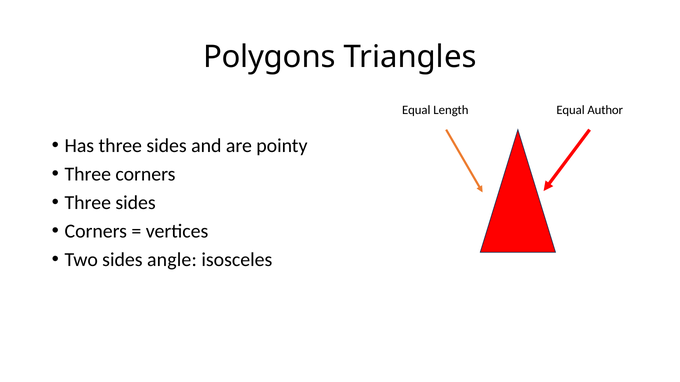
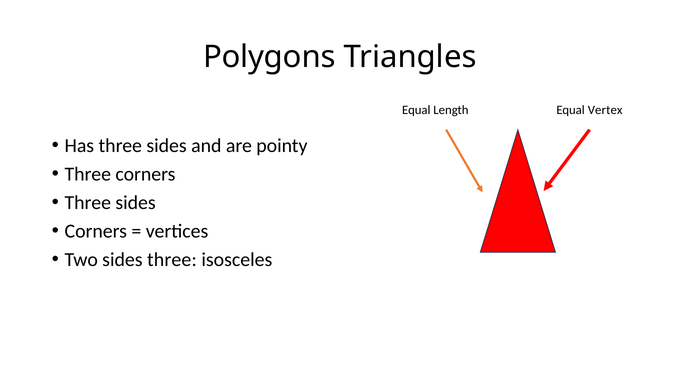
Author: Author -> Vertex
sides angle: angle -> three
